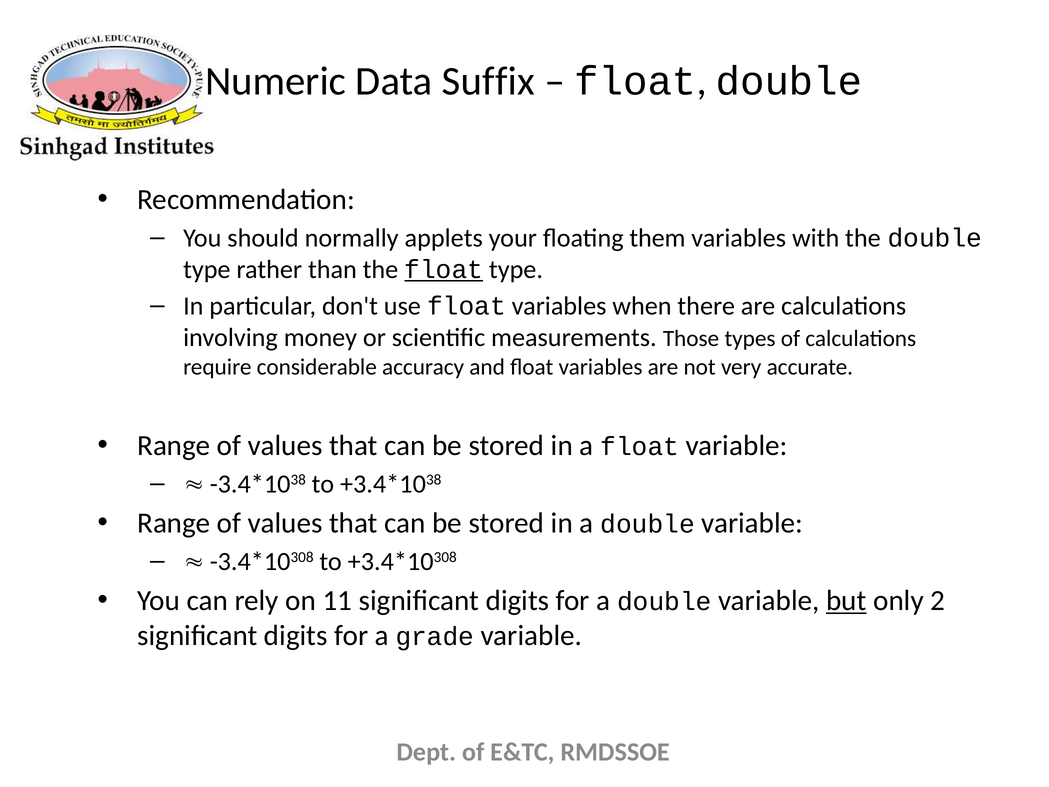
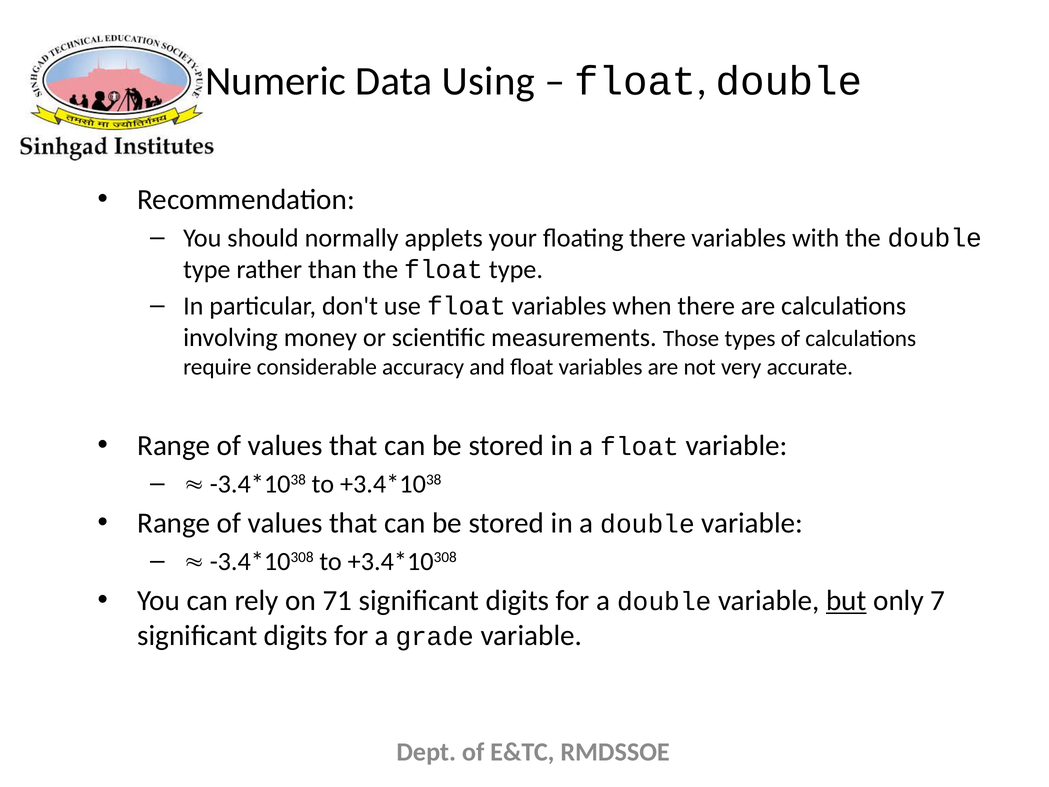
Suffix: Suffix -> Using
floating them: them -> there
float at (444, 269) underline: present -> none
11: 11 -> 71
2: 2 -> 7
